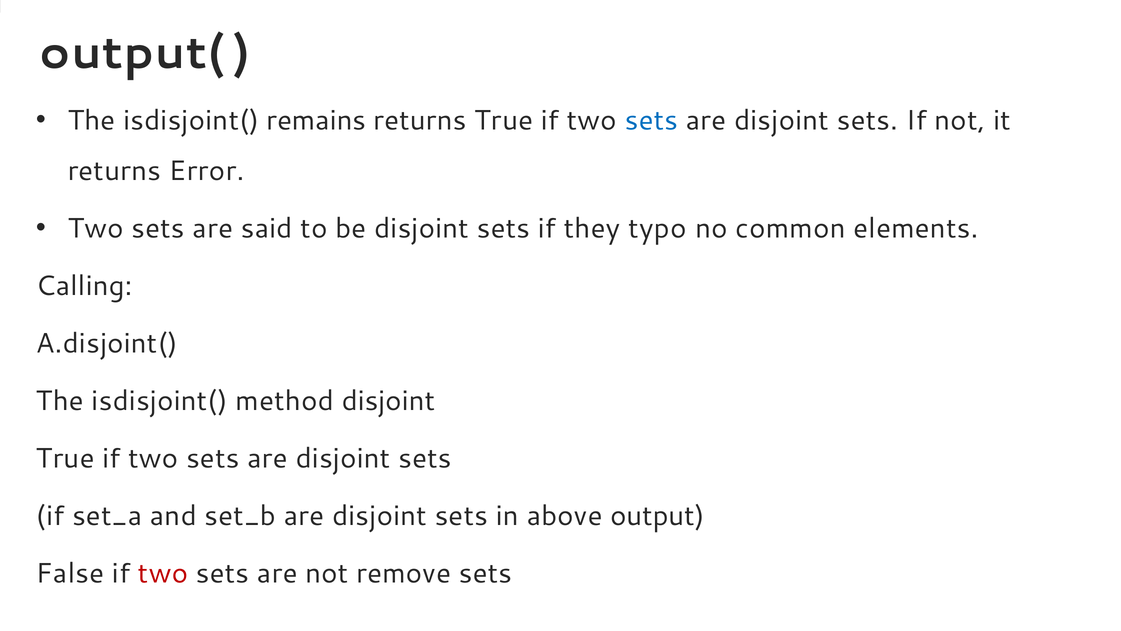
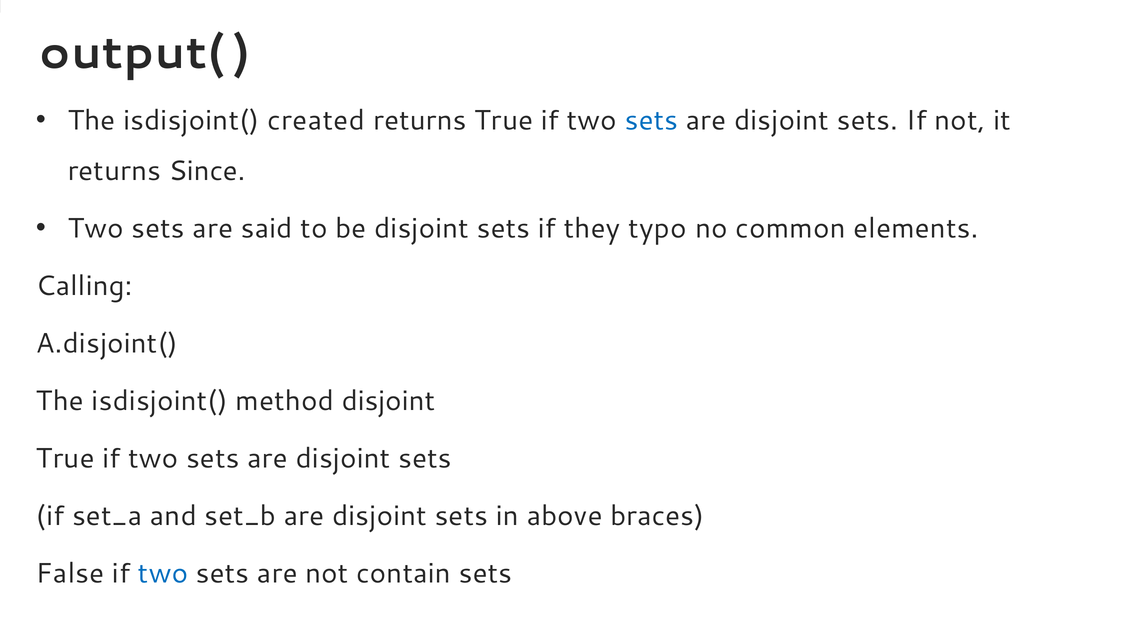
remains: remains -> created
Error: Error -> Since
output: output -> braces
two at (163, 573) colour: red -> blue
remove: remove -> contain
